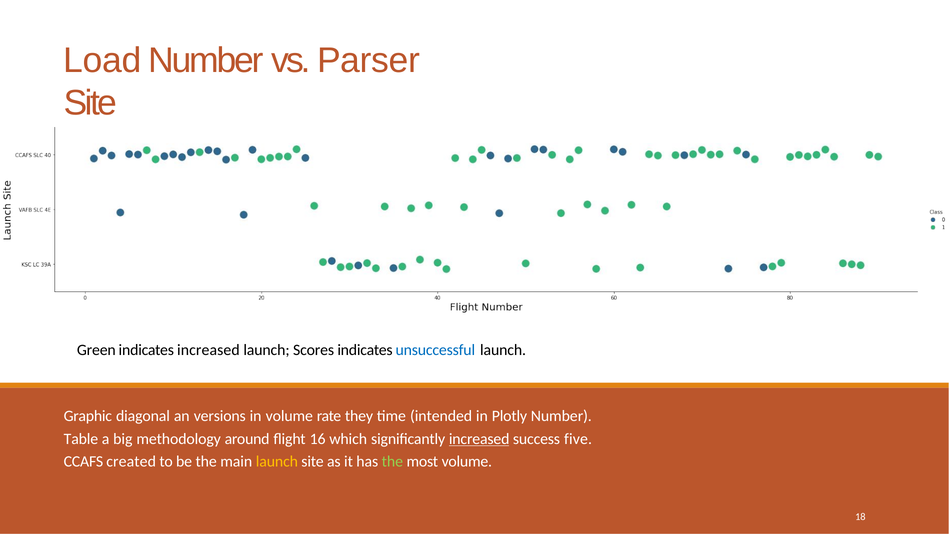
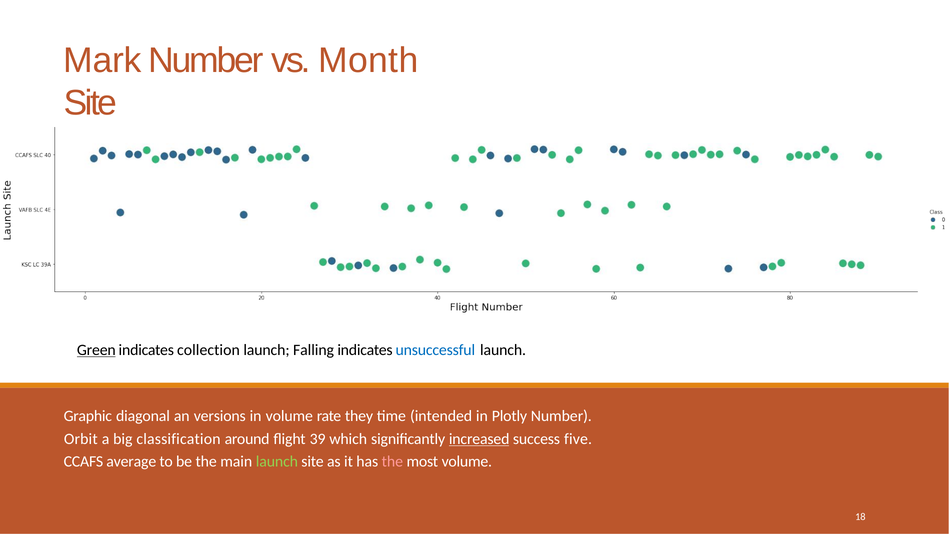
Load: Load -> Mark
Parser: Parser -> Month
Green underline: none -> present
indicates increased: increased -> collection
Scores: Scores -> Falling
Table: Table -> Orbit
methodology: methodology -> classification
16: 16 -> 39
created: created -> average
launch at (277, 462) colour: yellow -> light green
the at (392, 462) colour: light green -> pink
